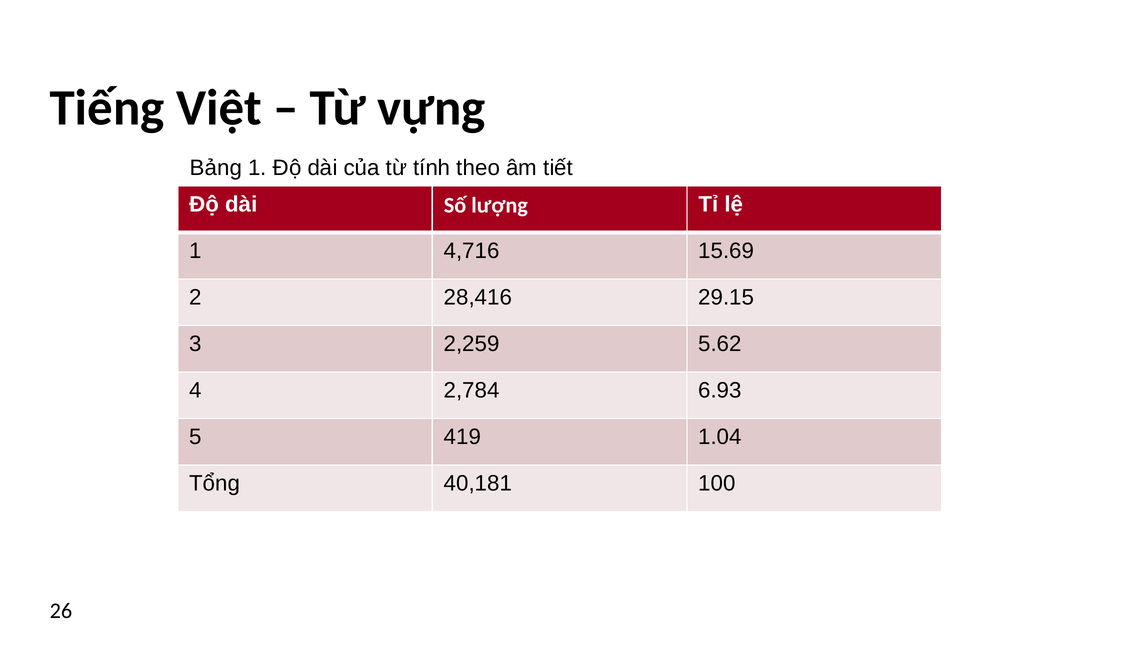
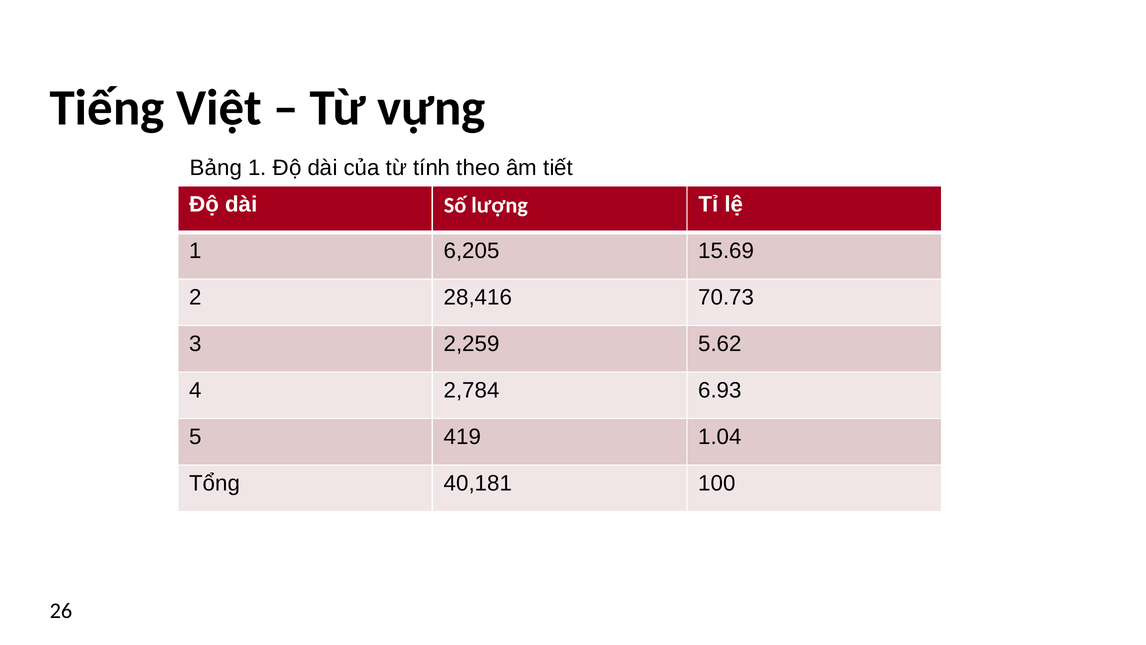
4,716: 4,716 -> 6,205
29.15: 29.15 -> 70.73
